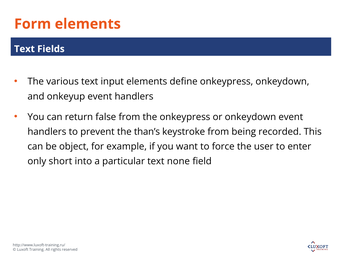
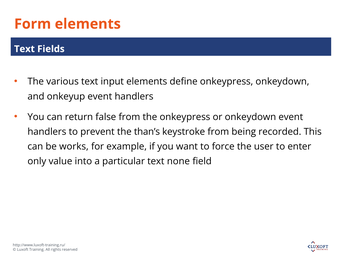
object: object -> works
short: short -> value
